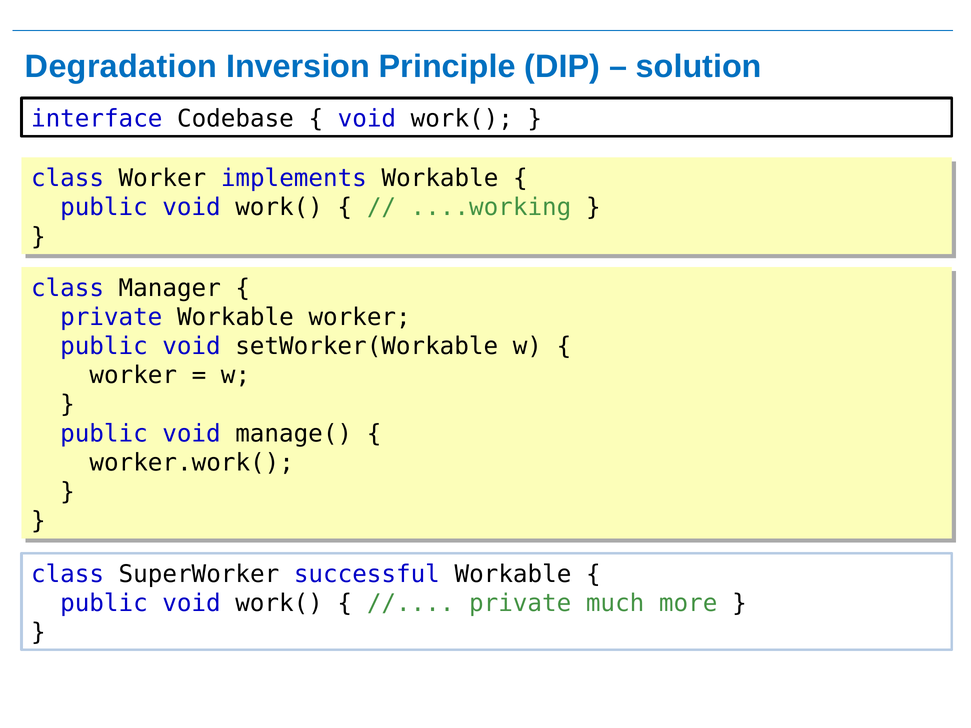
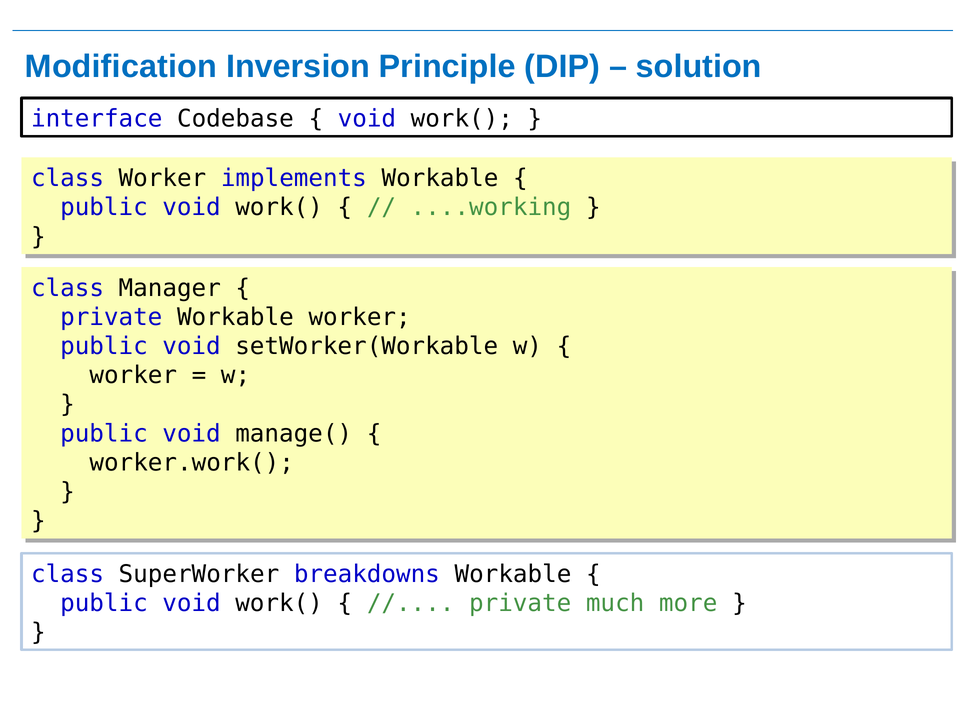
Degradation: Degradation -> Modification
successful: successful -> breakdowns
